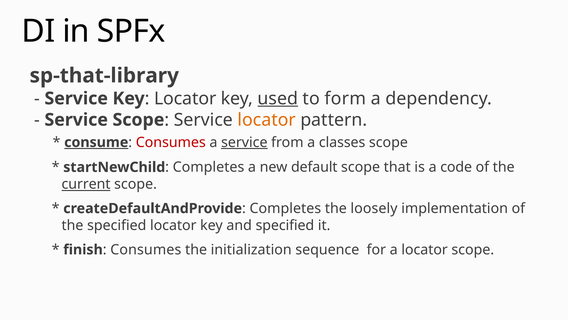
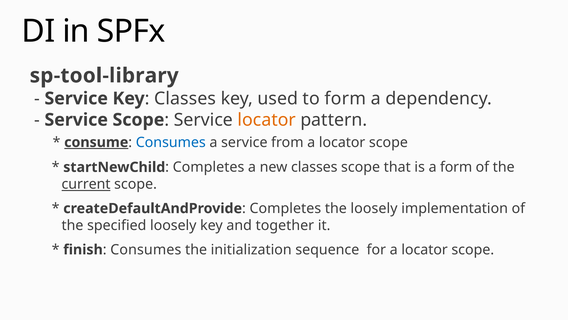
sp-that-library: sp-that-library -> sp-tool-library
Locator at (185, 98): Locator -> Classes
used underline: present -> none
Consumes at (171, 142) colour: red -> blue
service at (244, 142) underline: present -> none
from a classes: classes -> locator
new default: default -> classes
a code: code -> form
specified locator: locator -> loosely
and specified: specified -> together
